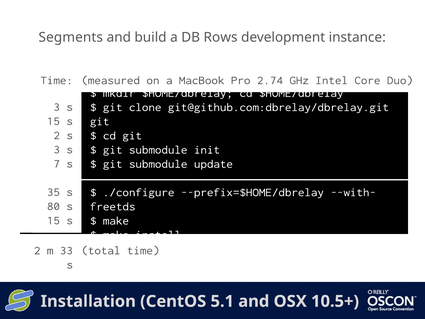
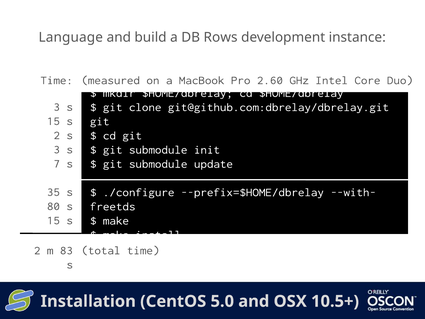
Segments: Segments -> Language
2.74: 2.74 -> 2.60
33: 33 -> 83
5.1: 5.1 -> 5.0
